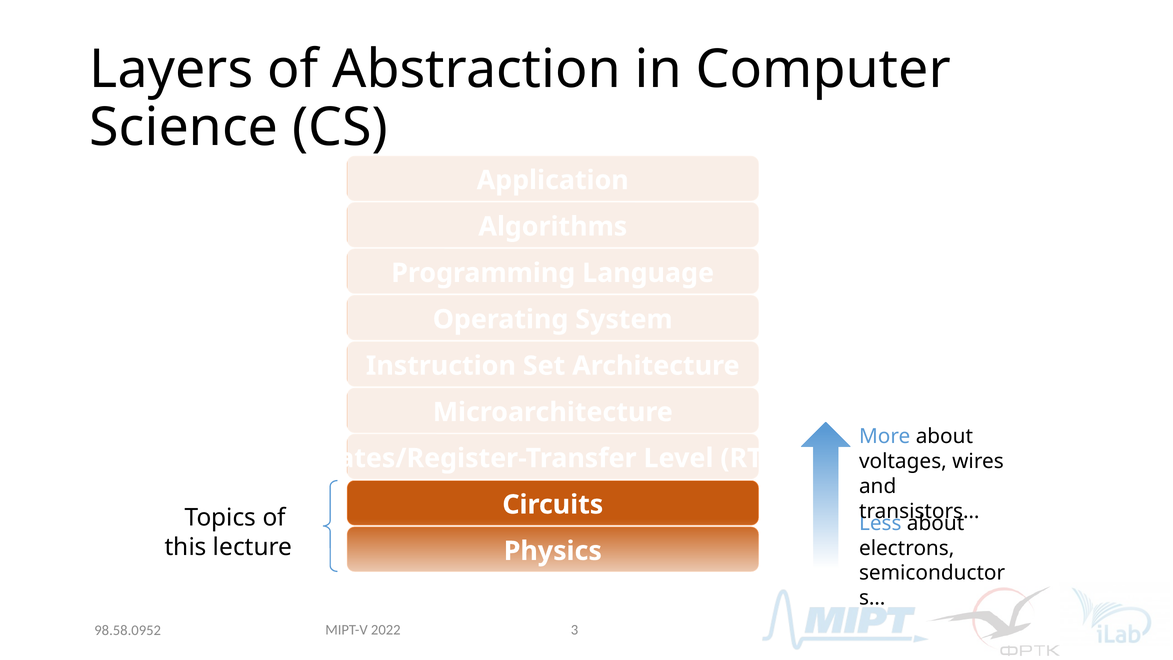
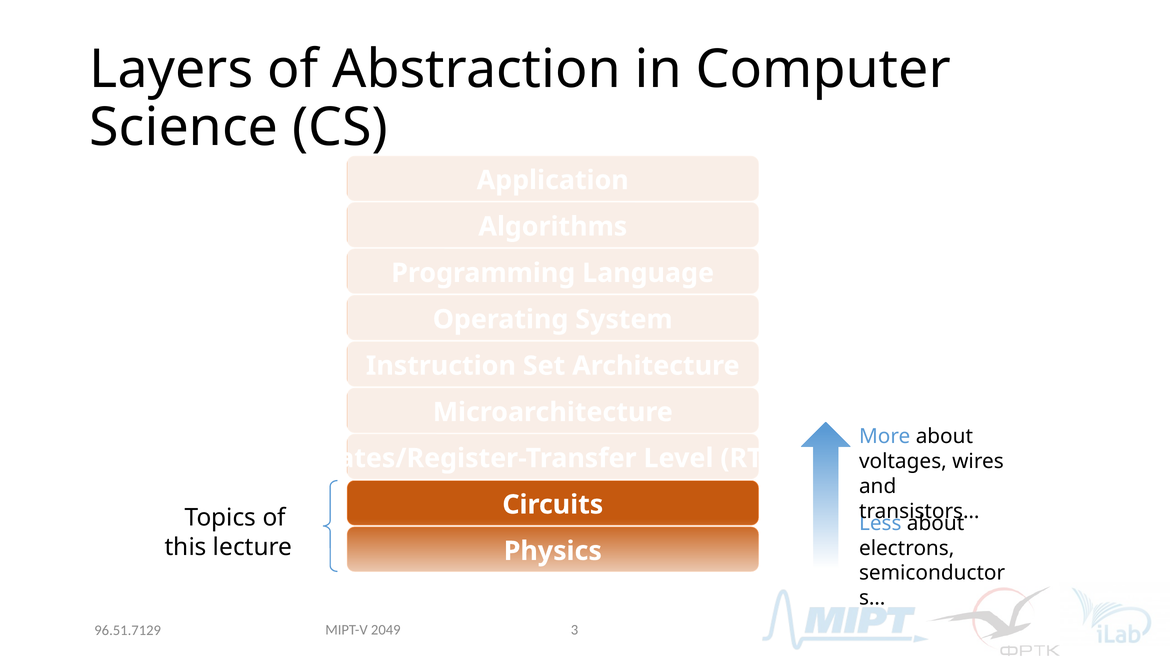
2022: 2022 -> 2049
98.58.0952: 98.58.0952 -> 96.51.7129
